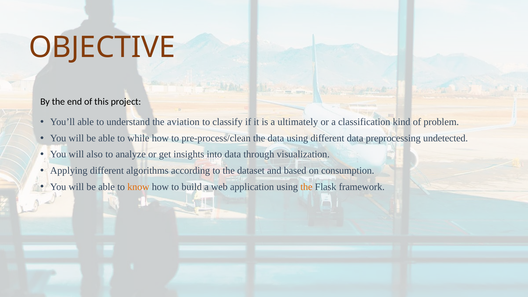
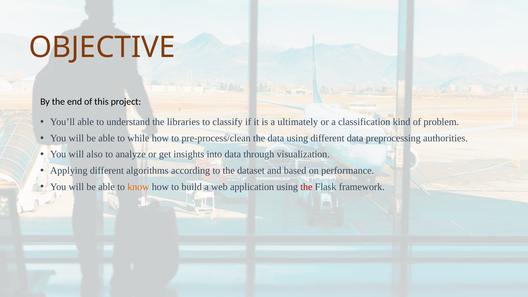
aviation: aviation -> libraries
undetected: undetected -> authorities
consumption: consumption -> performance
the at (306, 187) colour: orange -> red
